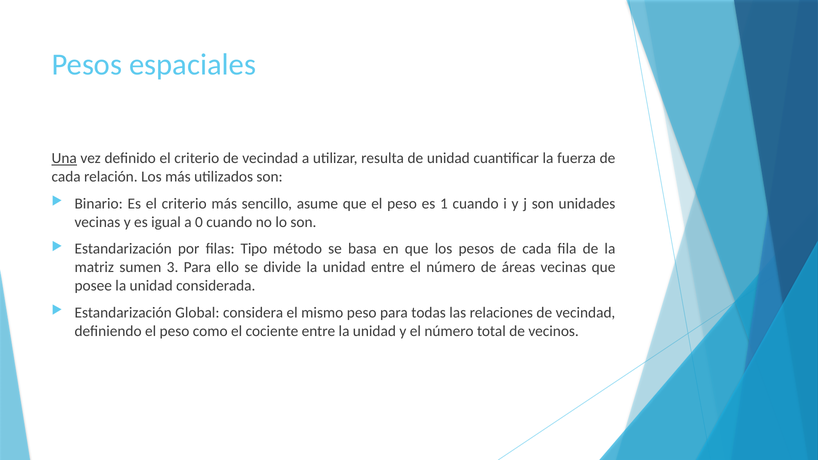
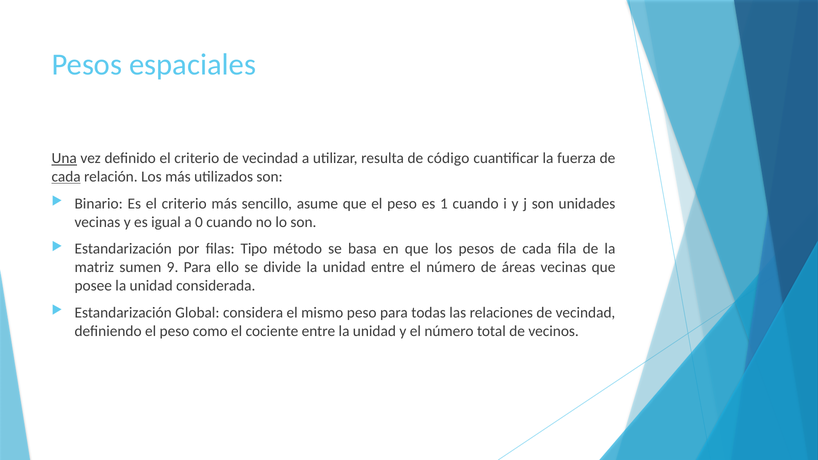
de unidad: unidad -> código
cada at (66, 177) underline: none -> present
3: 3 -> 9
